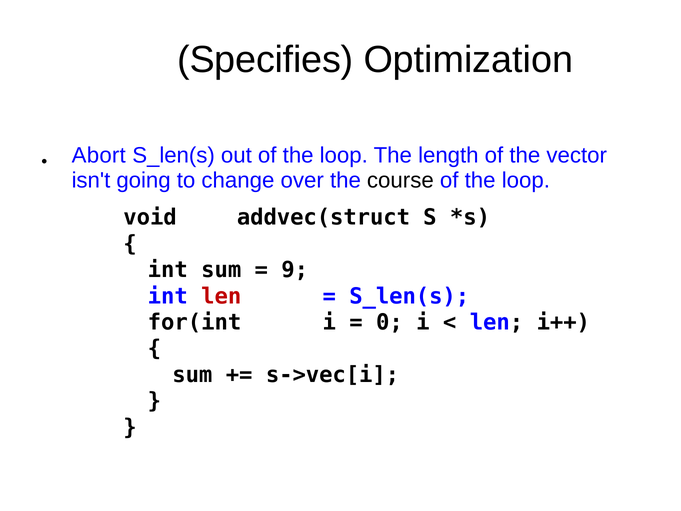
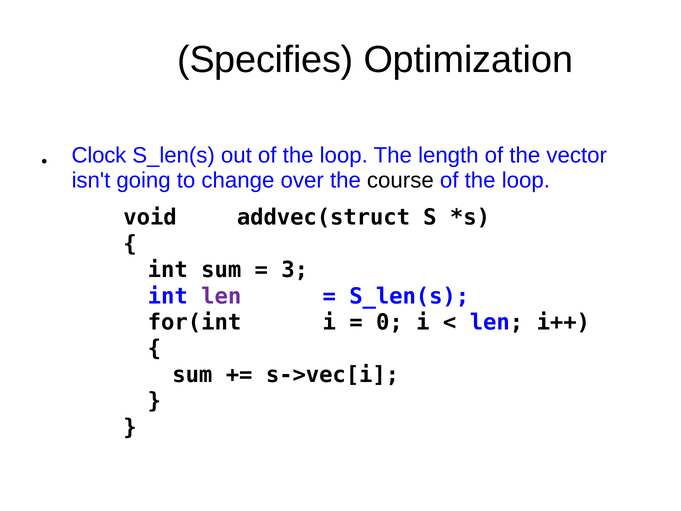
Abort: Abort -> Clock
9: 9 -> 3
len at (221, 296) colour: red -> purple
